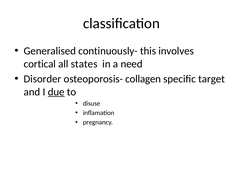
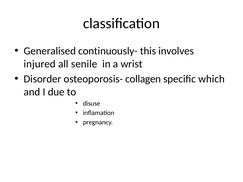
cortical: cortical -> injured
states: states -> senile
need: need -> wrist
target: target -> which
due underline: present -> none
